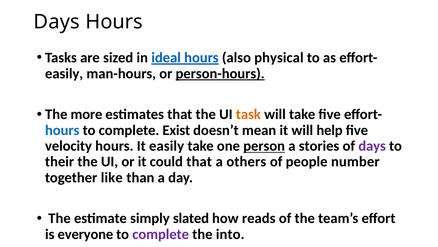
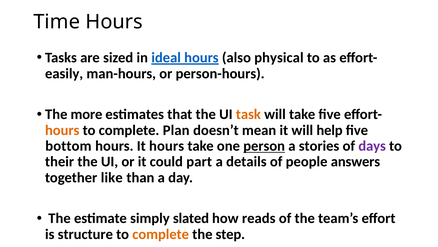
Days at (57, 22): Days -> Time
person-hours underline: present -> none
hours at (62, 130) colour: blue -> orange
Exist: Exist -> Plan
velocity: velocity -> bottom
It easily: easily -> hours
could that: that -> part
others: others -> details
number: number -> answers
everyone: everyone -> structure
complete at (161, 234) colour: purple -> orange
into: into -> step
